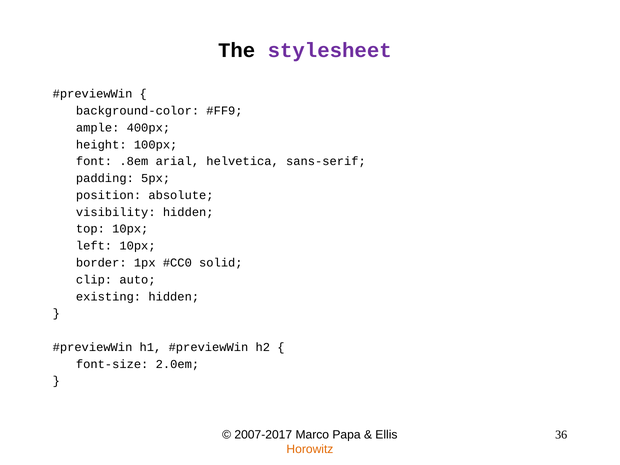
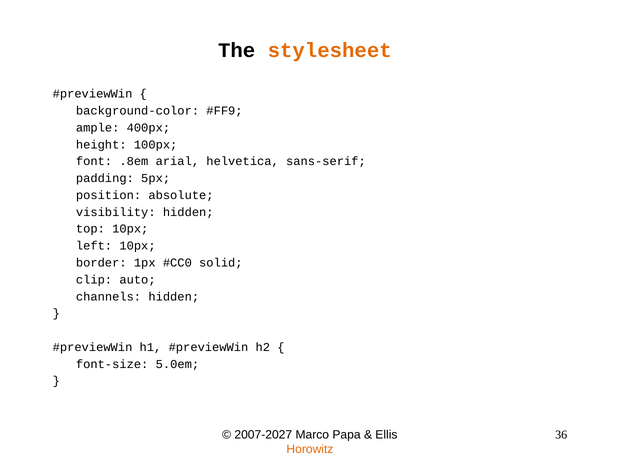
stylesheet colour: purple -> orange
existing: existing -> channels
2.0em: 2.0em -> 5.0em
2007-2017: 2007-2017 -> 2007-2027
